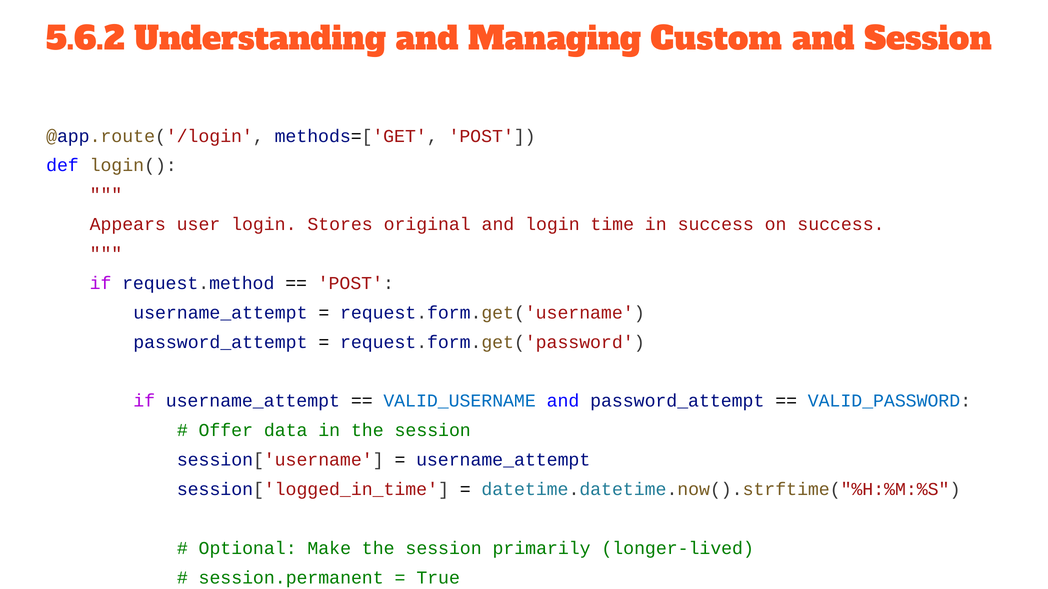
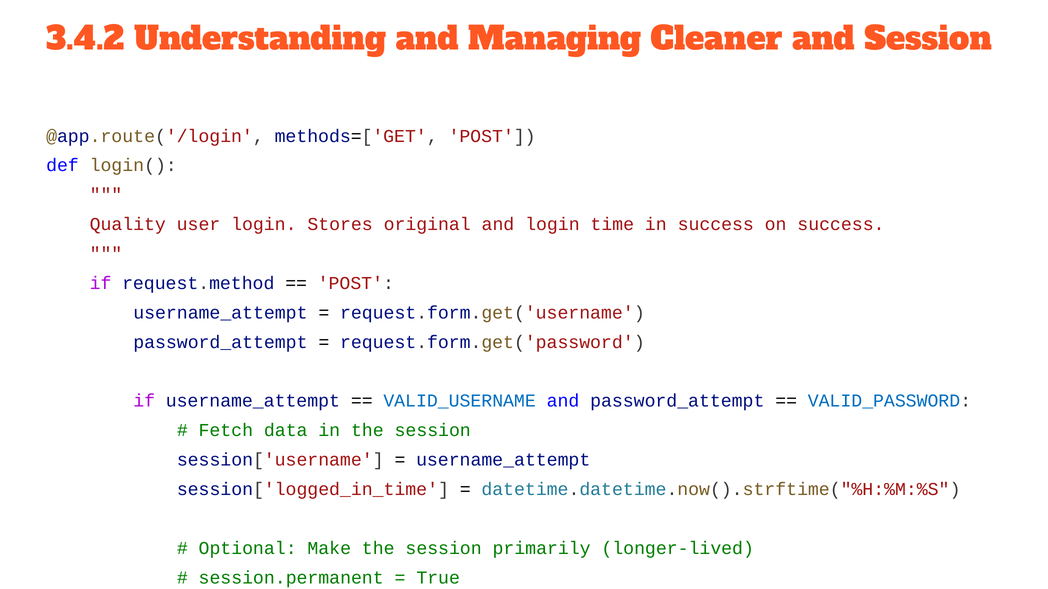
5.6.2: 5.6.2 -> 3.4.2
Custom: Custom -> Cleaner
Appears: Appears -> Quality
Offer: Offer -> Fetch
